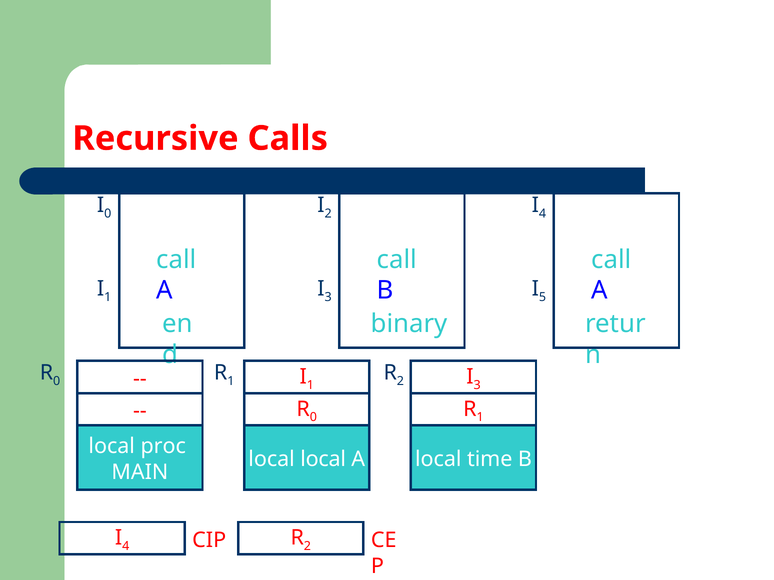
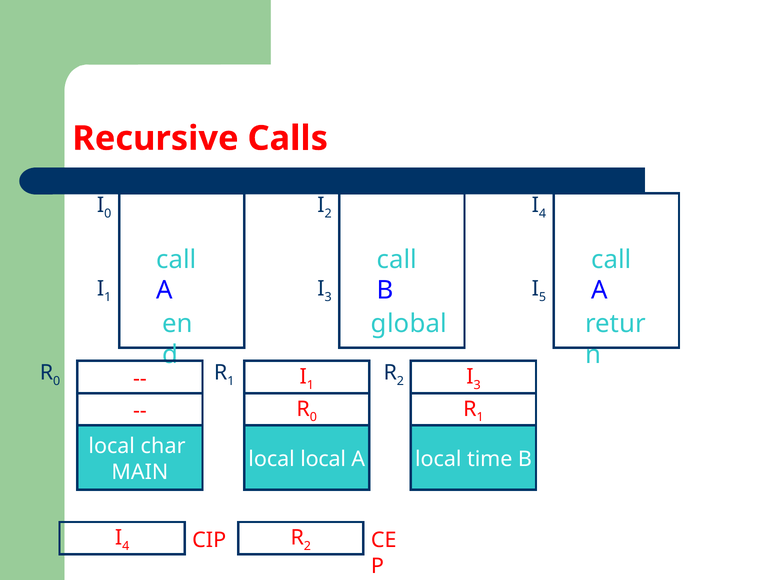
binary: binary -> global
proc: proc -> char
